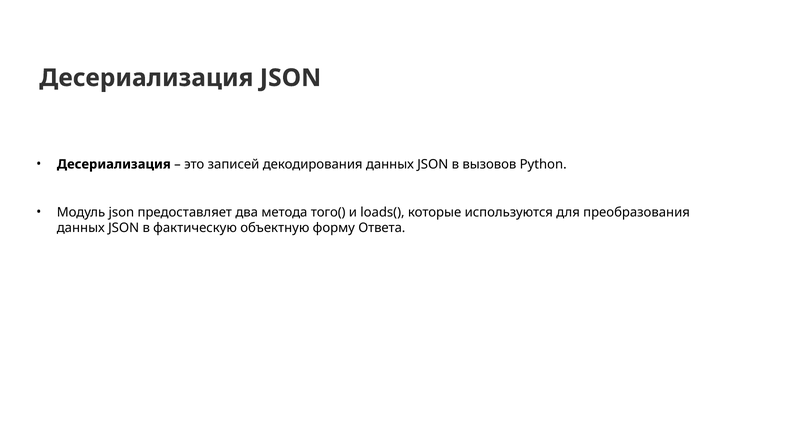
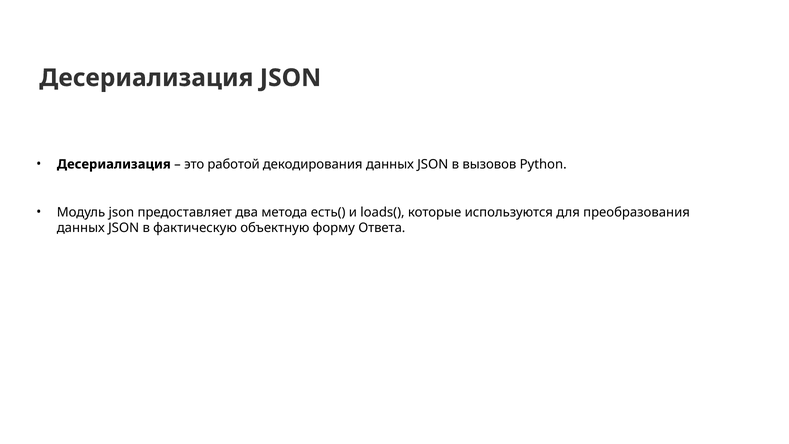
записей: записей -> работой
того(: того( -> есть(
